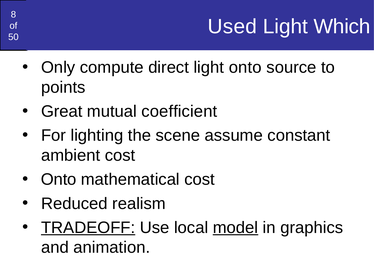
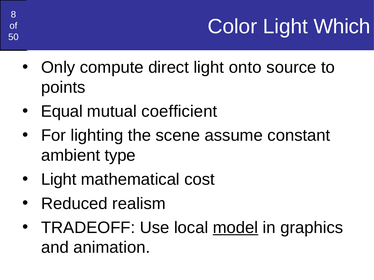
Used: Used -> Color
Great: Great -> Equal
ambient cost: cost -> type
Onto at (59, 180): Onto -> Light
TRADEOFF underline: present -> none
